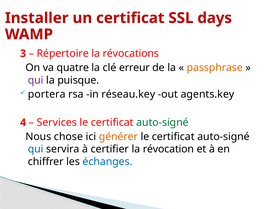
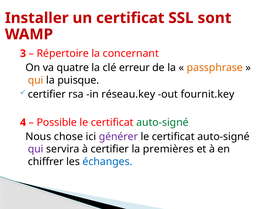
days: days -> sont
révocations: révocations -> concernant
qui at (36, 80) colour: purple -> orange
portera at (47, 94): portera -> certifier
agents.key: agents.key -> fournit.key
Services: Services -> Possible
générer colour: orange -> purple
qui at (36, 149) colour: blue -> purple
révocation: révocation -> premières
